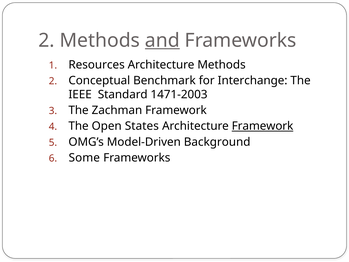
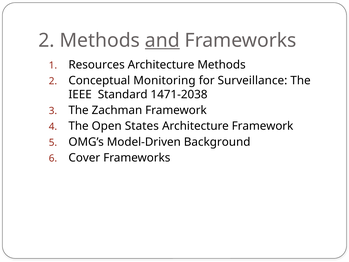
Benchmark: Benchmark -> Monitoring
Interchange: Interchange -> Surveillance
1471-2003: 1471-2003 -> 1471-2038
Framework at (263, 126) underline: present -> none
Some: Some -> Cover
